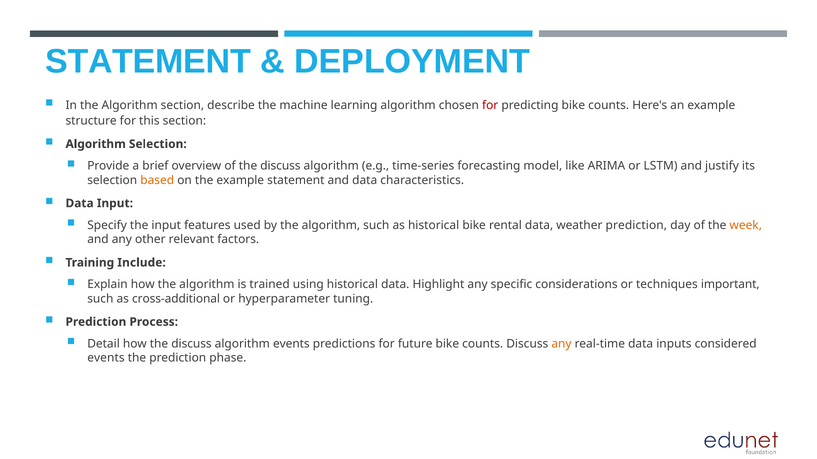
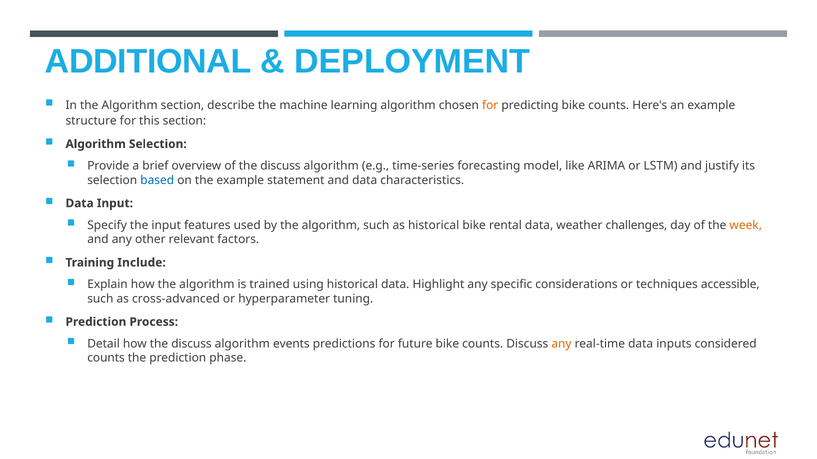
STATEMENT at (148, 61): STATEMENT -> ADDITIONAL
for at (490, 105) colour: red -> orange
based colour: orange -> blue
weather prediction: prediction -> challenges
important: important -> accessible
cross-additional: cross-additional -> cross-advanced
events at (106, 358): events -> counts
